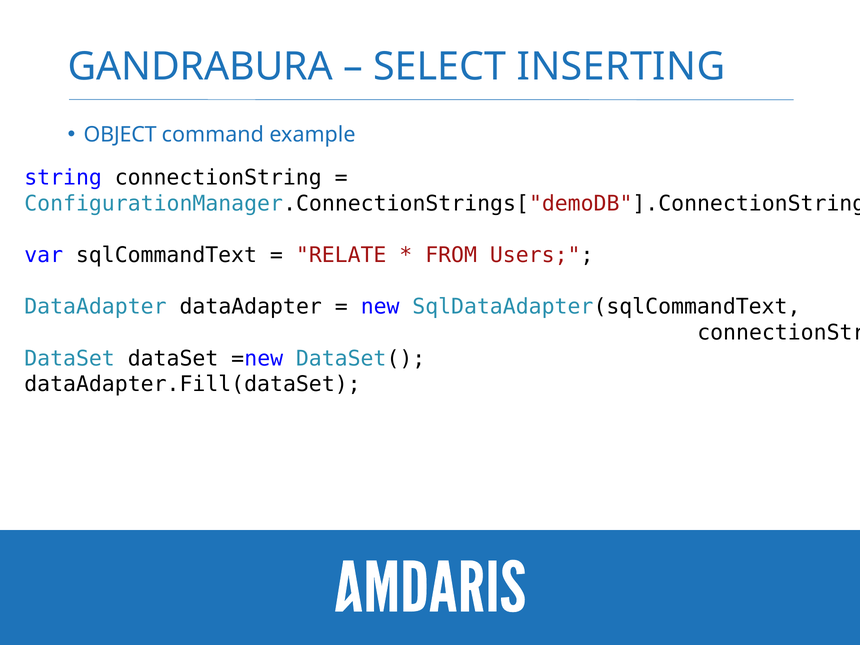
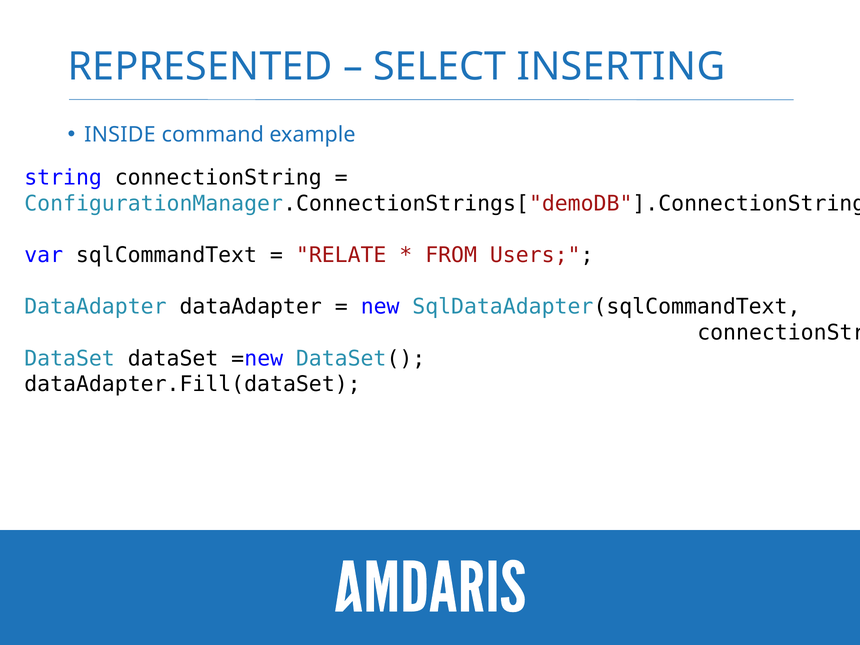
GANDRABURA: GANDRABURA -> REPRESENTED
OBJECT: OBJECT -> INSIDE
